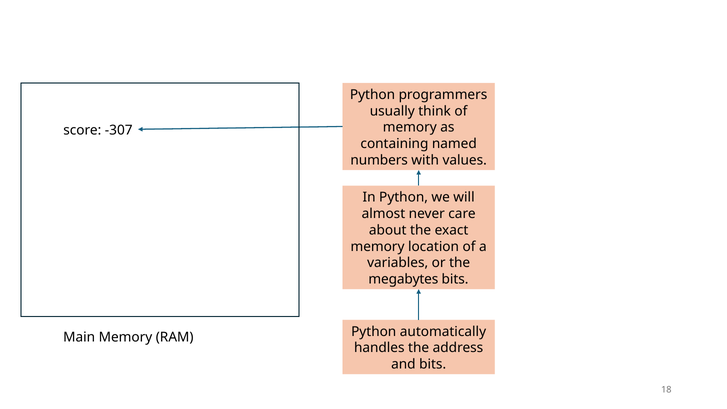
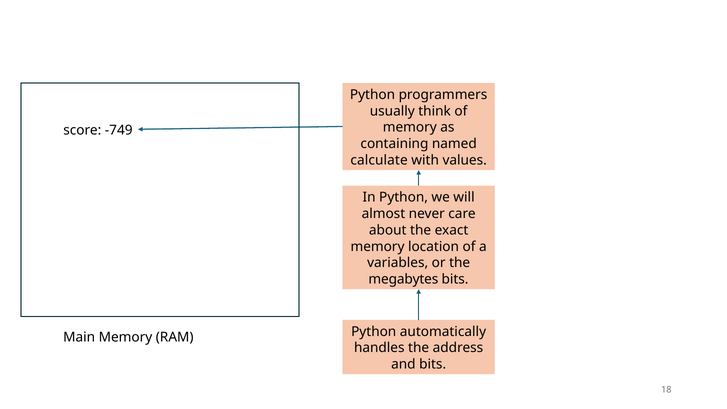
-307: -307 -> -749
numbers: numbers -> calculate
